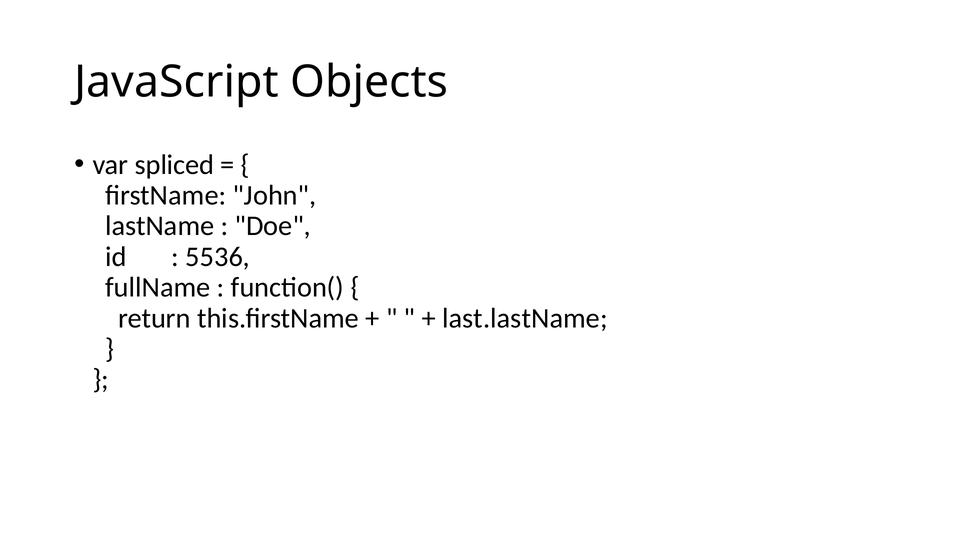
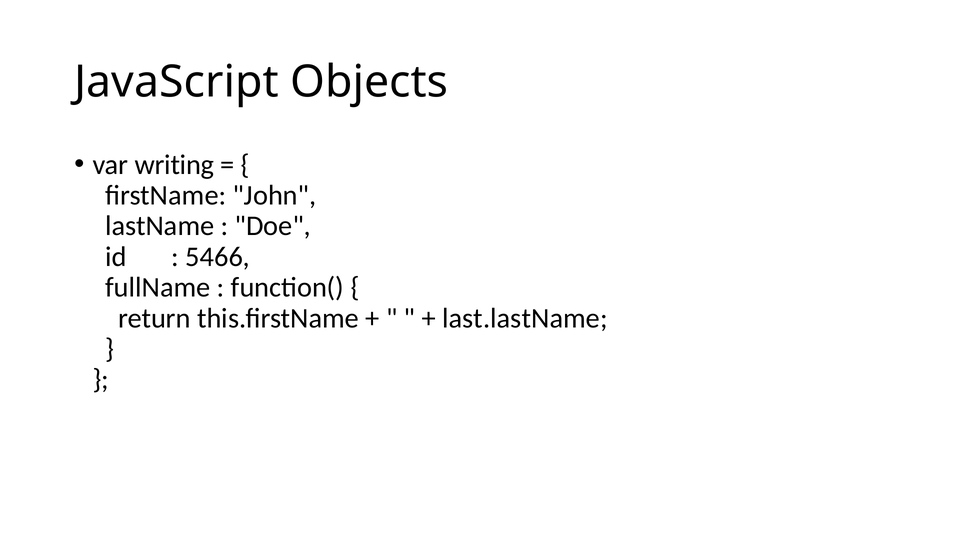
spliced: spliced -> writing
5536: 5536 -> 5466
